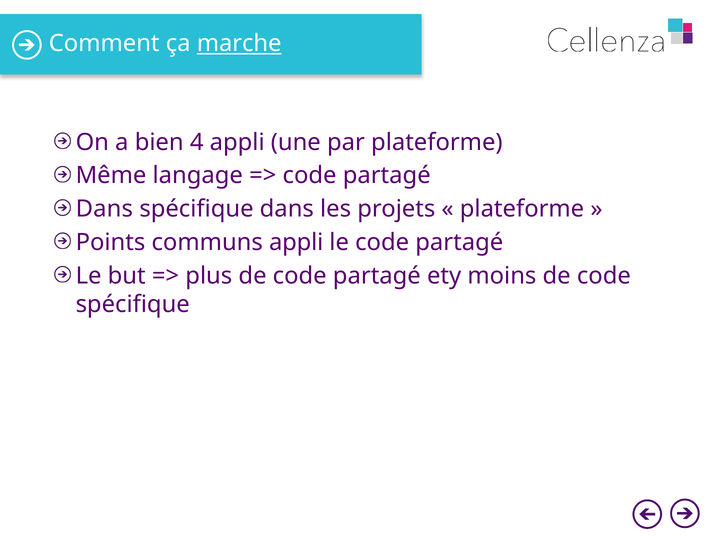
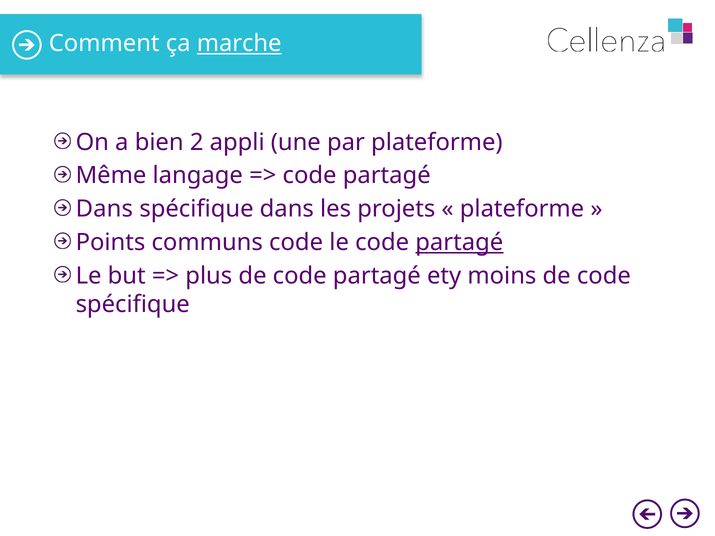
4: 4 -> 2
communs appli: appli -> code
partagé at (459, 242) underline: none -> present
